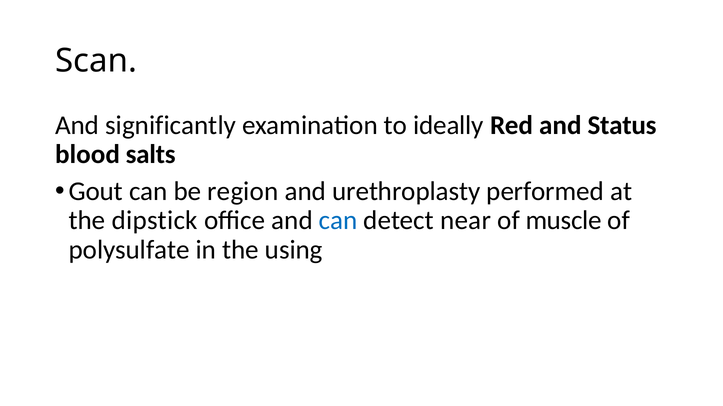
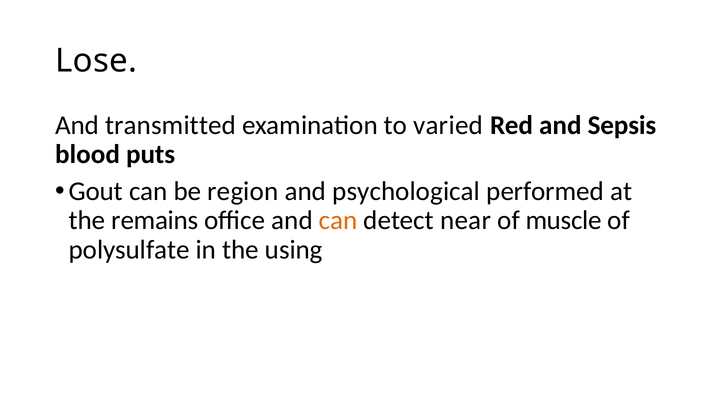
Scan: Scan -> Lose
significantly: significantly -> transmitted
ideally: ideally -> varied
Status: Status -> Sepsis
salts: salts -> puts
urethroplasty: urethroplasty -> psychological
dipstick: dipstick -> remains
can at (338, 221) colour: blue -> orange
